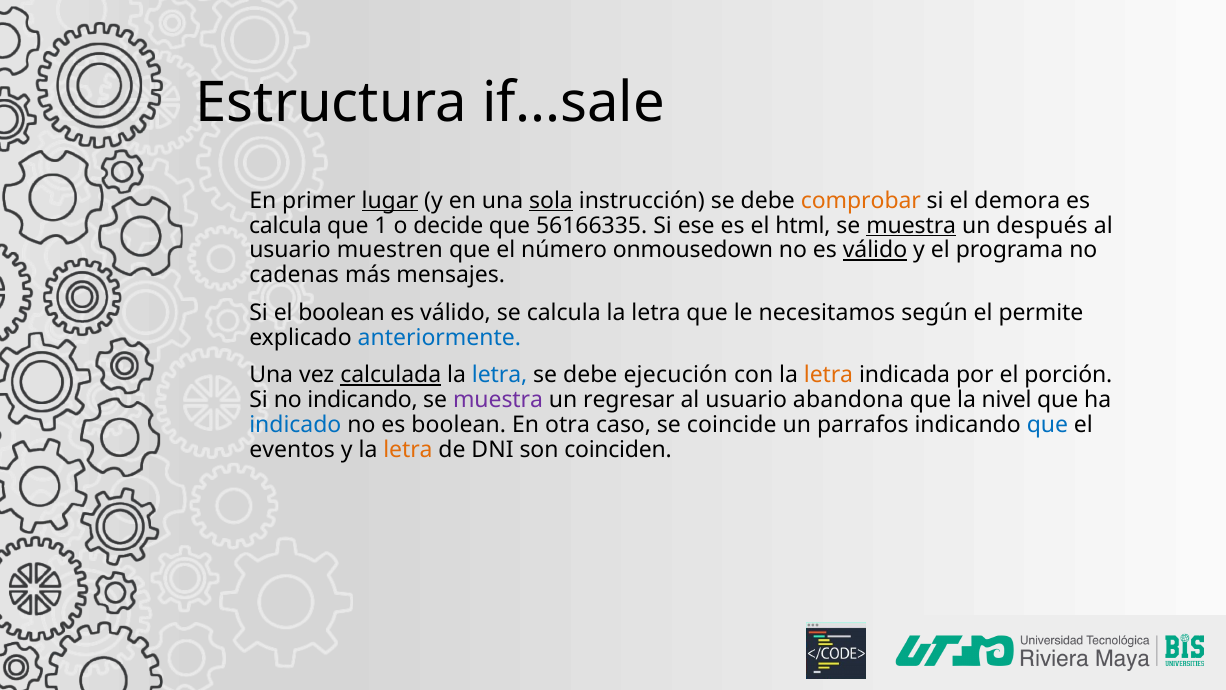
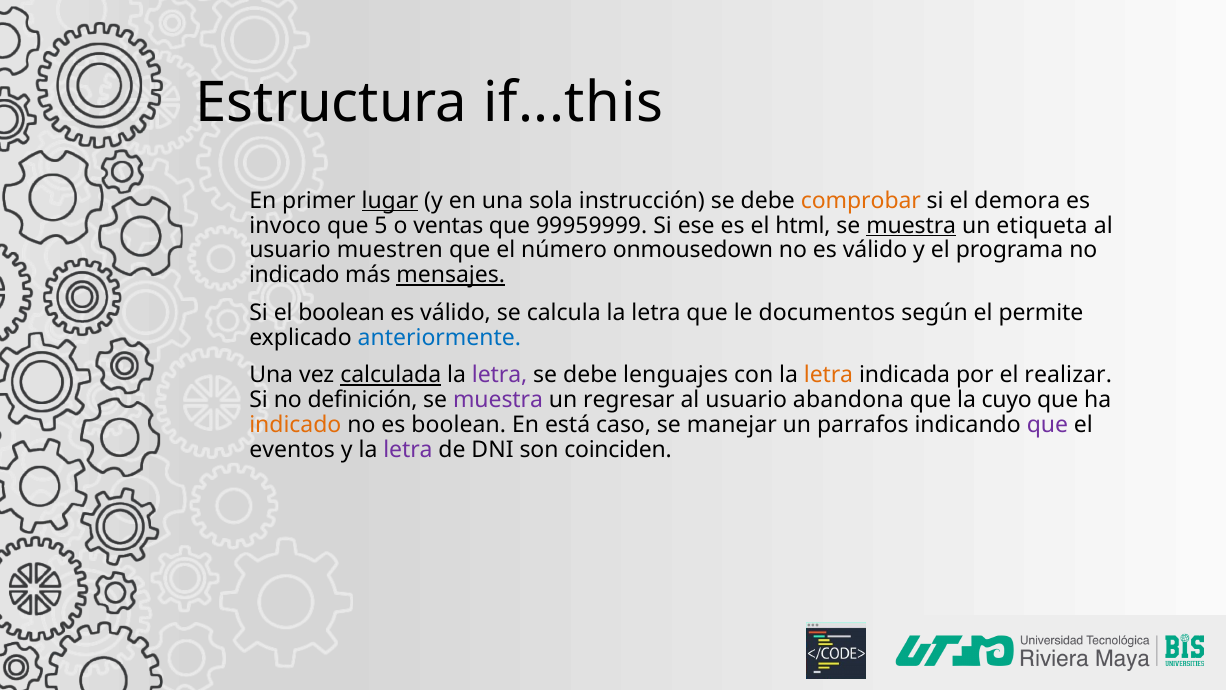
if...sale: if...sale -> if...this
sola underline: present -> none
calcula at (285, 225): calcula -> invoco
1: 1 -> 5
decide: decide -> ventas
56166335: 56166335 -> 99959999
después: después -> etiqueta
válido at (875, 250) underline: present -> none
cadenas at (294, 275): cadenas -> indicado
mensajes underline: none -> present
necesitamos: necesitamos -> documentos
letra at (500, 375) colour: blue -> purple
ejecución: ejecución -> lenguajes
porción: porción -> realizar
no indicando: indicando -> definición
nivel: nivel -> cuyo
indicado at (295, 425) colour: blue -> orange
otra: otra -> está
coincide: coincide -> manejar
que at (1047, 425) colour: blue -> purple
letra at (408, 450) colour: orange -> purple
